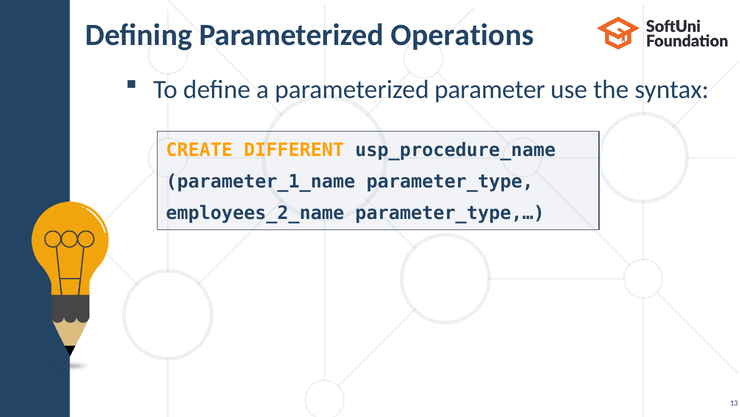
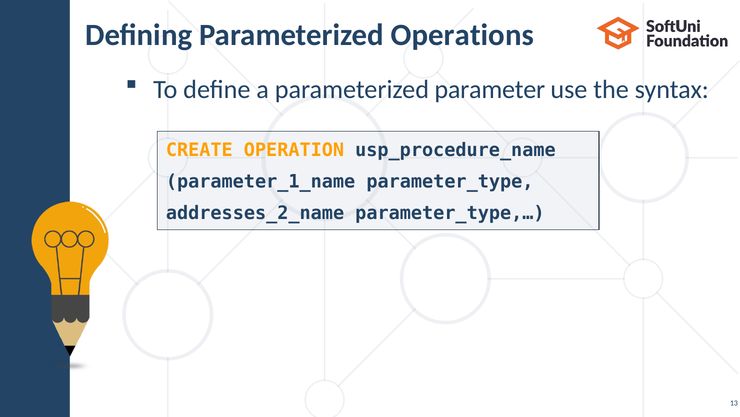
DIFFERENT: DIFFERENT -> OPERATION
employees_2_name: employees_2_name -> addresses_2_name
